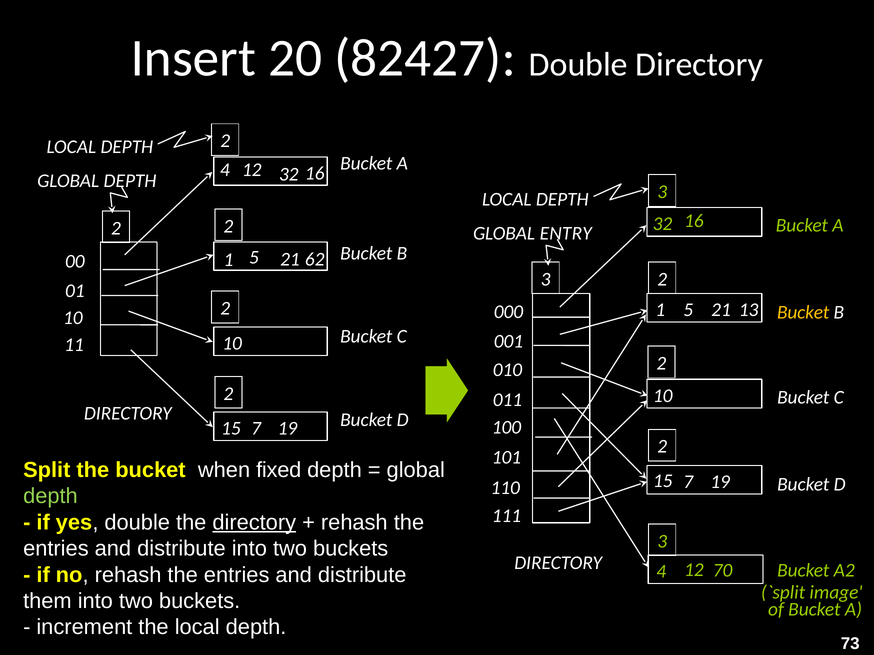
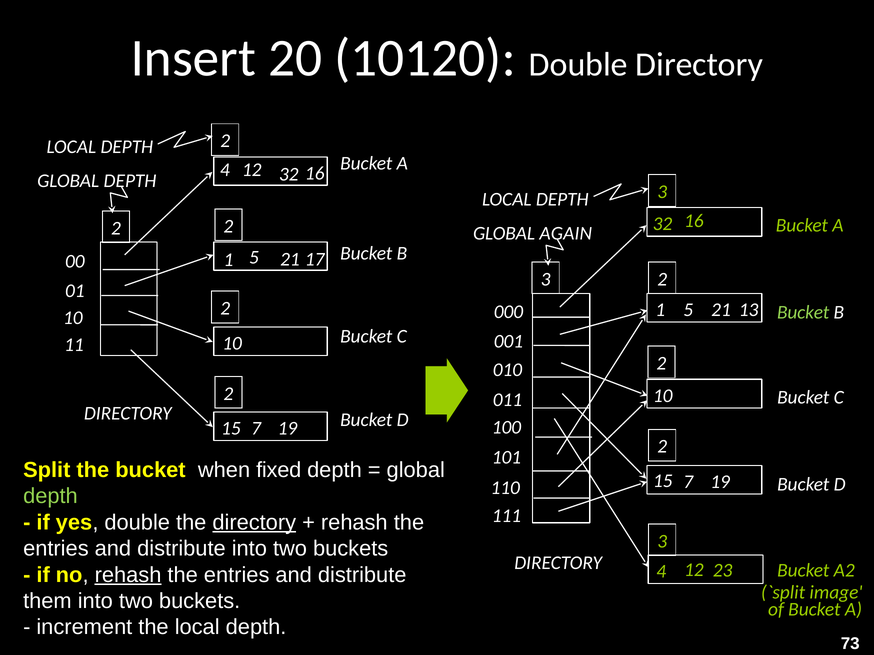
82427: 82427 -> 10120
ENTRY: ENTRY -> AGAIN
62: 62 -> 17
Bucket at (803, 313) colour: yellow -> light green
70: 70 -> 23
rehash at (128, 575) underline: none -> present
